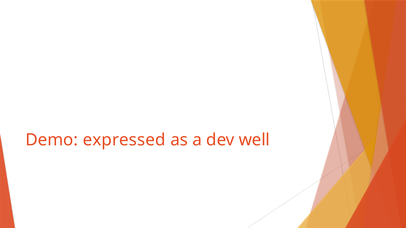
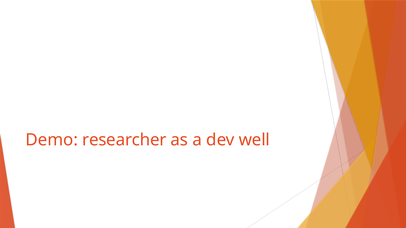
expressed: expressed -> researcher
